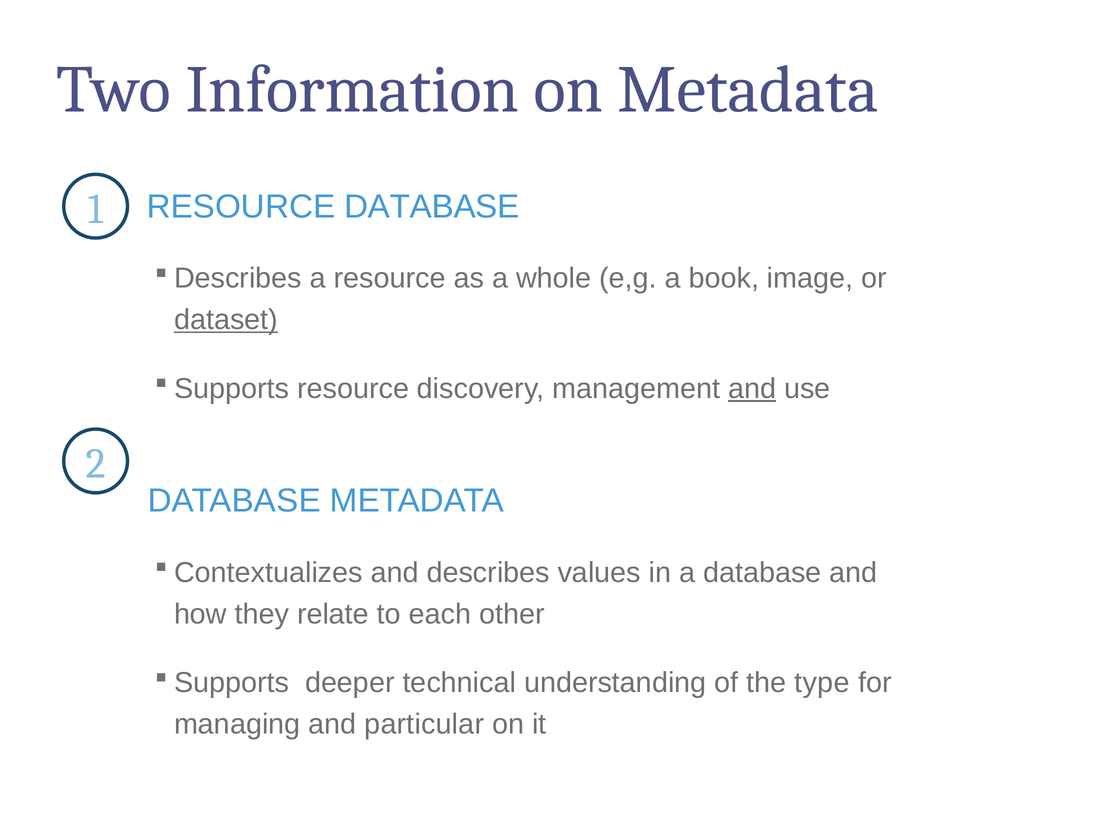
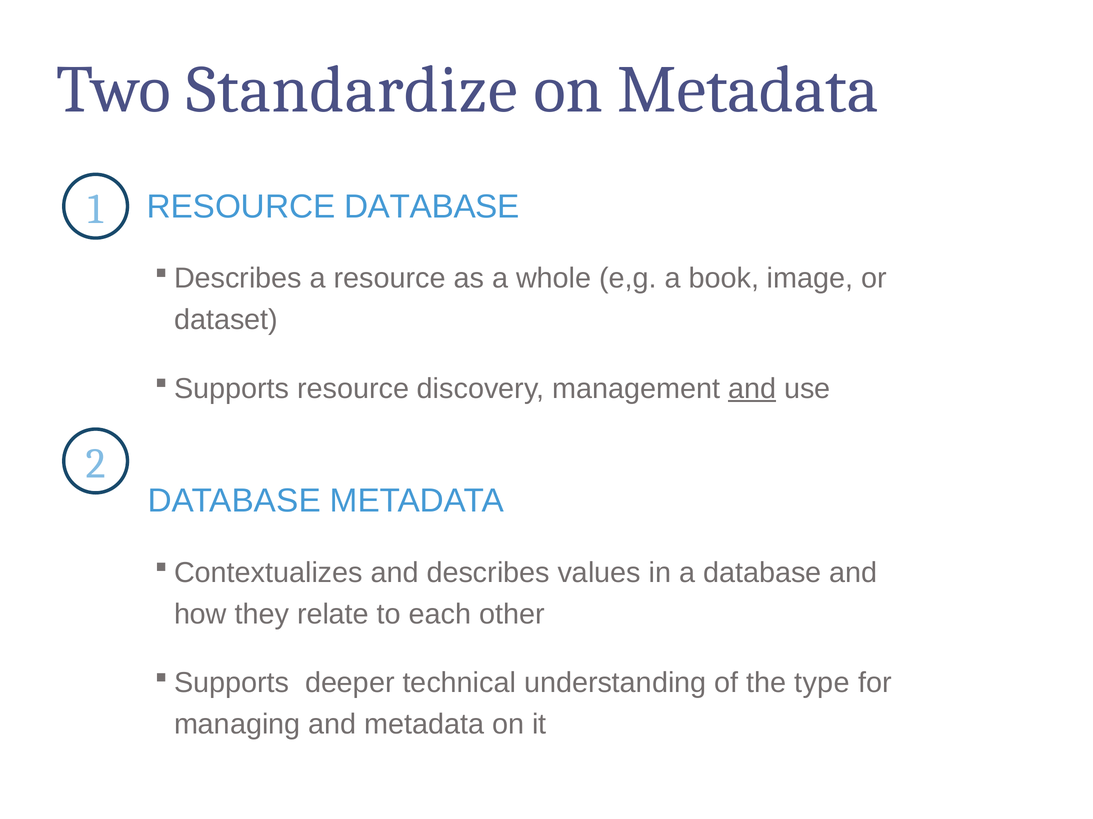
Information: Information -> Standardize
dataset underline: present -> none
and particular: particular -> metadata
